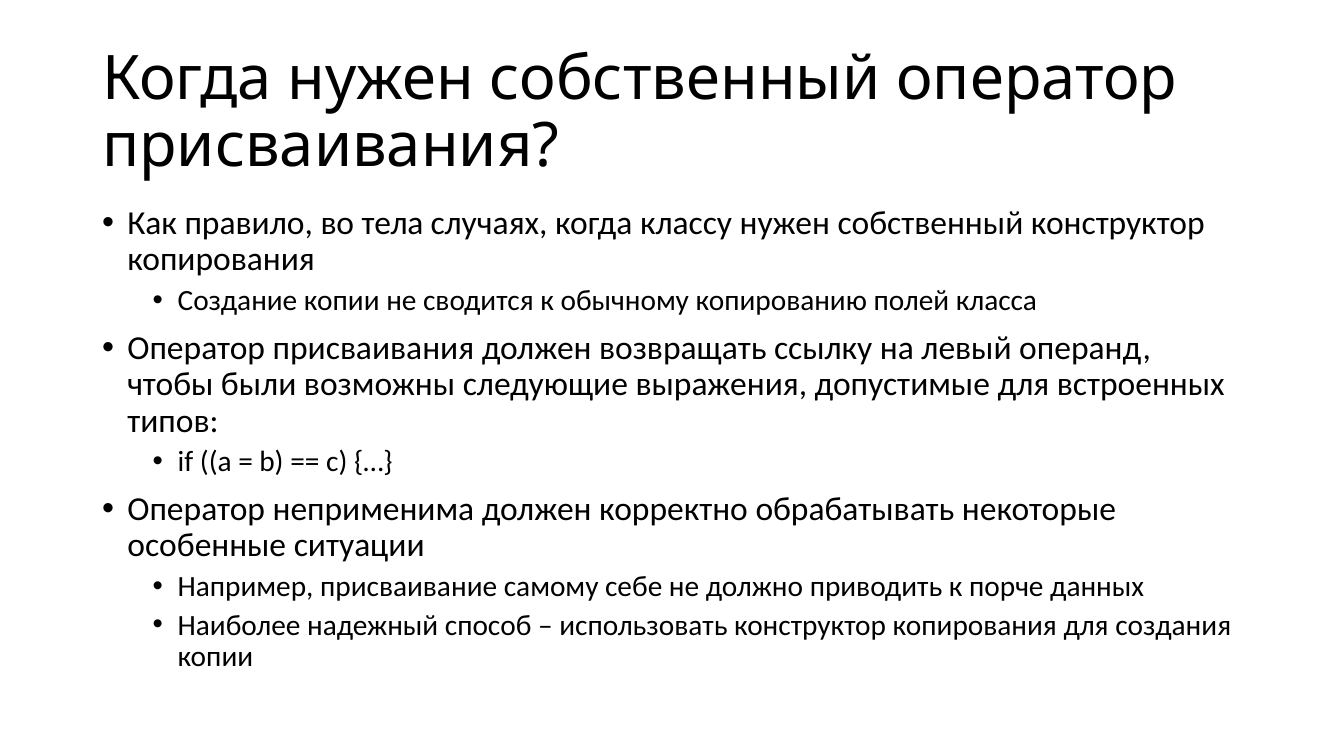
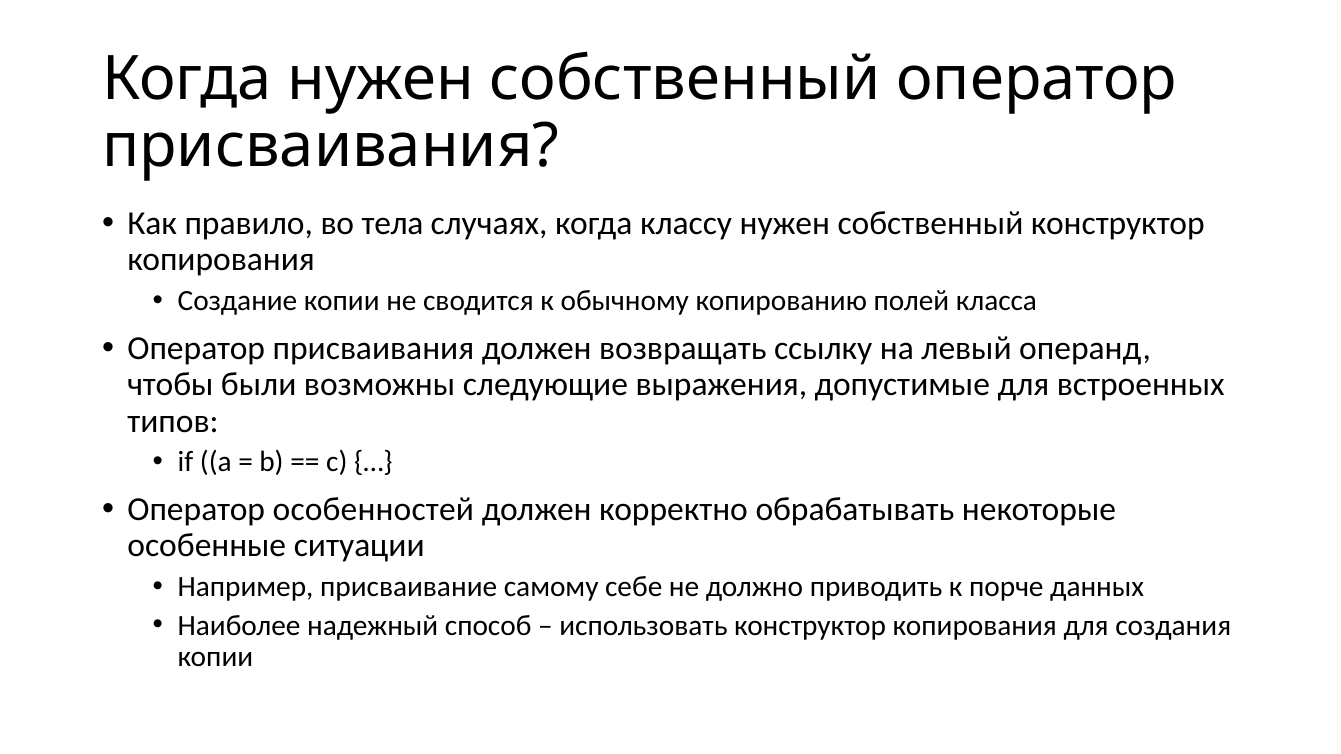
неприменима: неприменима -> особенностей
